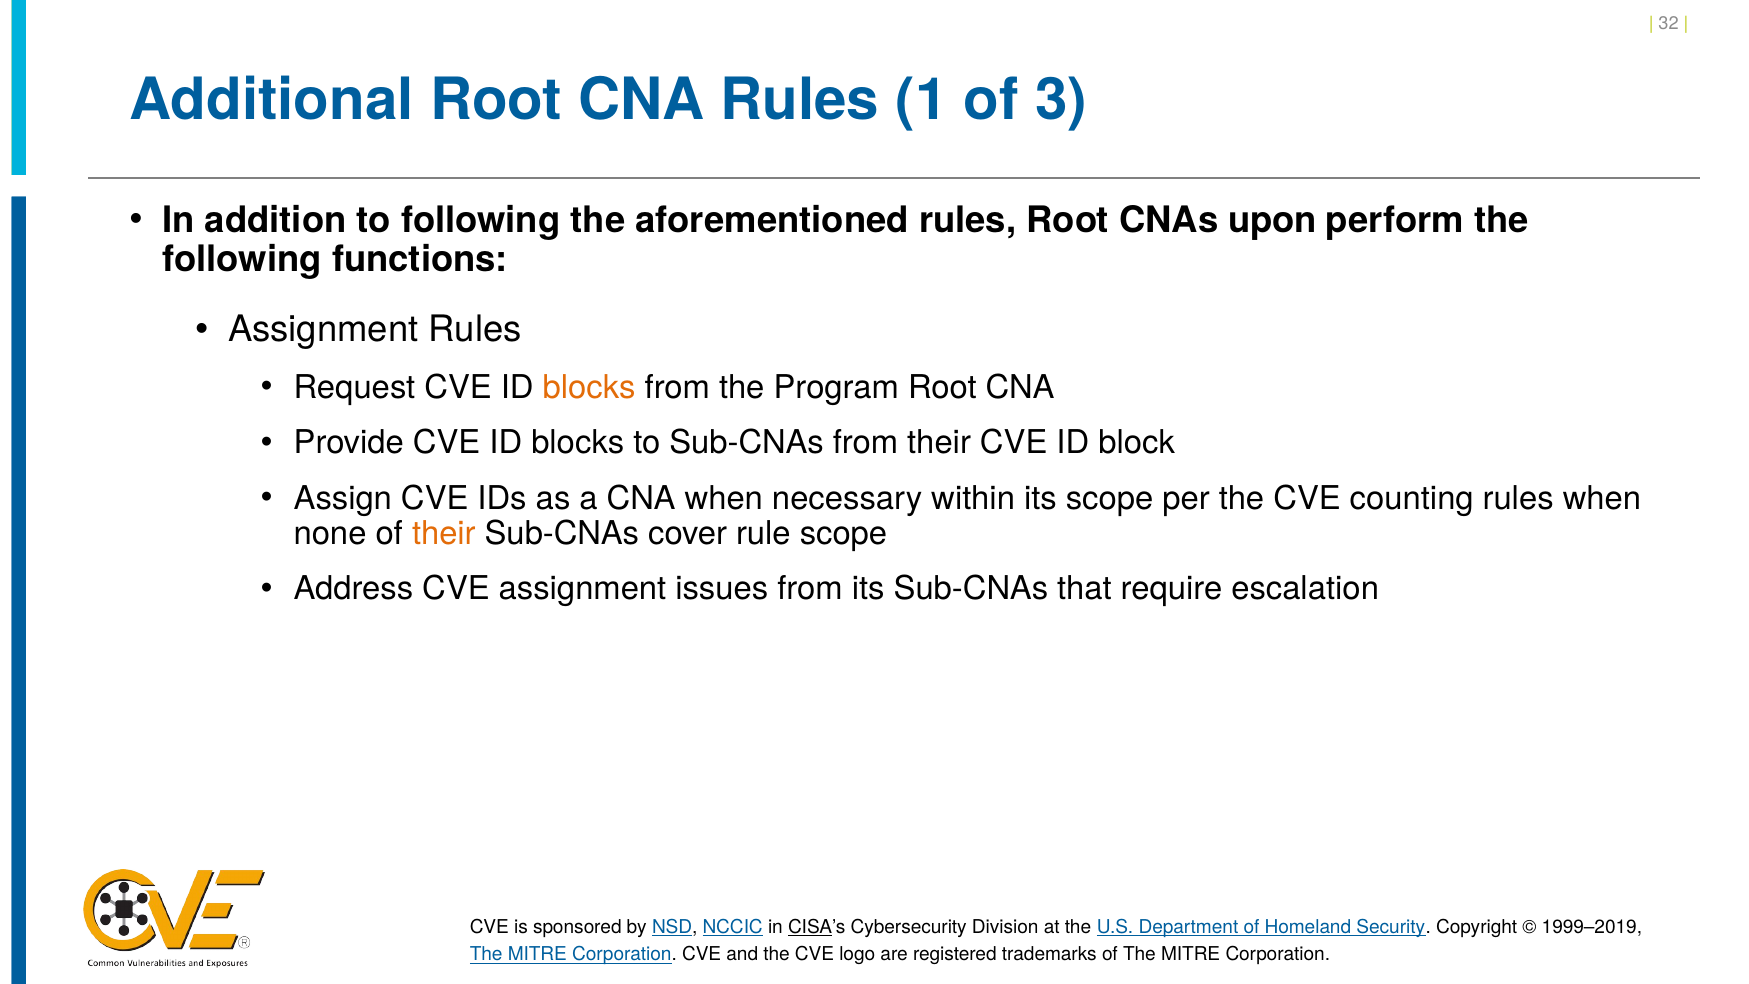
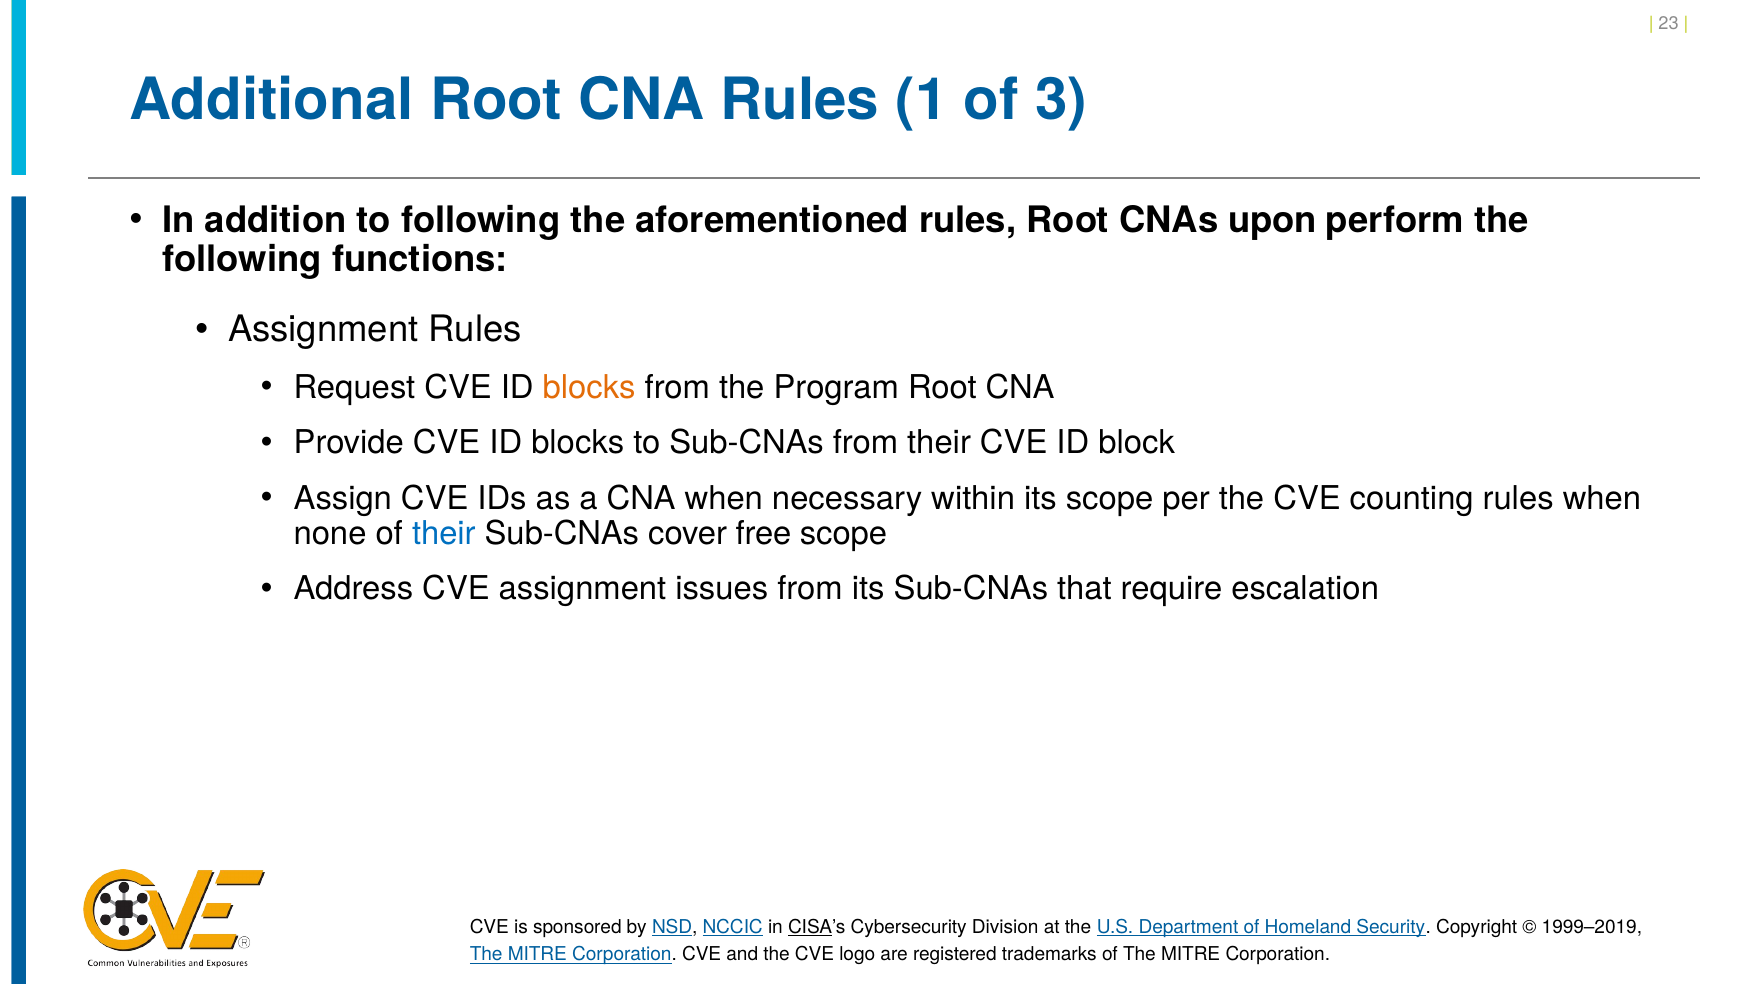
32: 32 -> 23
their at (444, 534) colour: orange -> blue
rule: rule -> free
